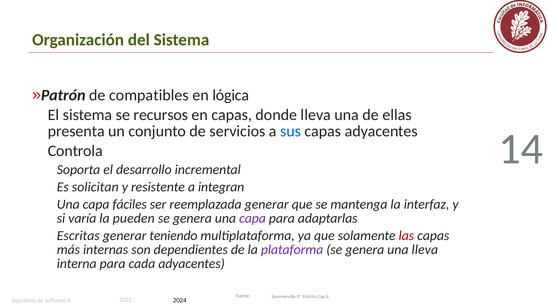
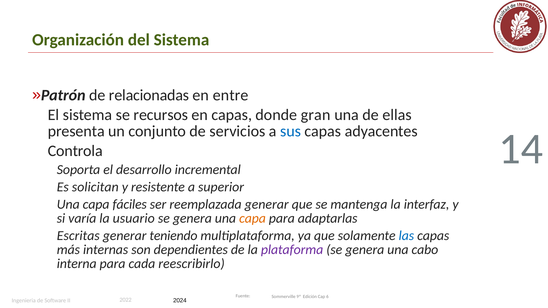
compatibles: compatibles -> relacionadas
lógica: lógica -> entre
donde lleva: lleva -> gran
integran: integran -> superior
pueden: pueden -> usuario
capa at (252, 218) colour: purple -> orange
las colour: red -> blue
una lleva: lleva -> cabo
cada adyacentes: adyacentes -> reescribirlo
